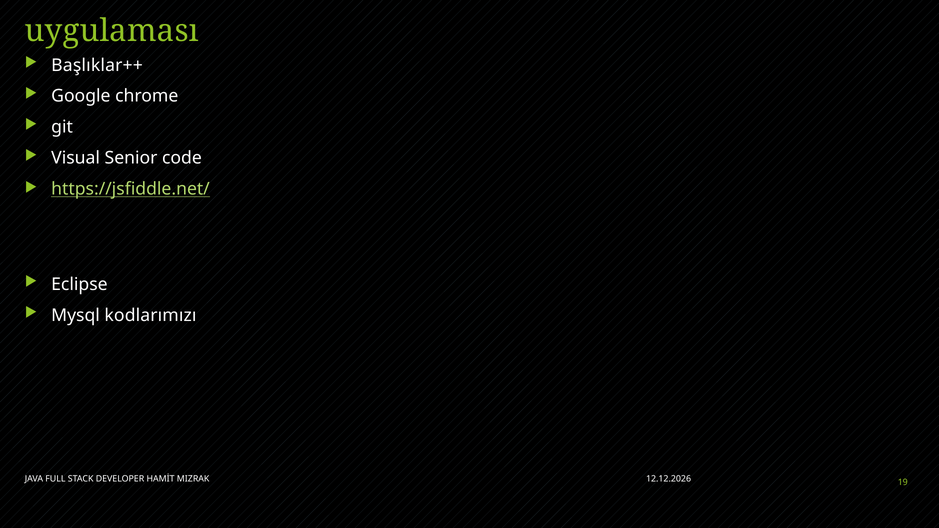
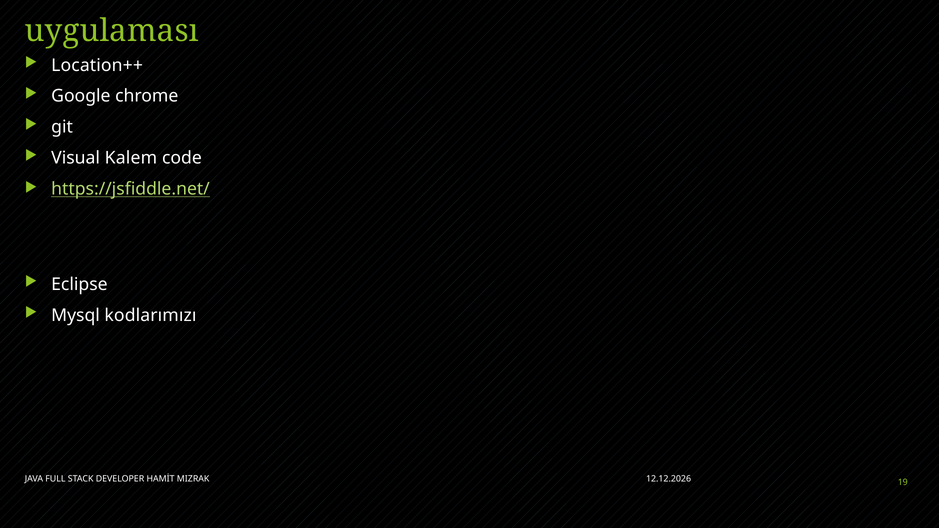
Başlıklar++: Başlıklar++ -> Location++
Senior: Senior -> Kalem
